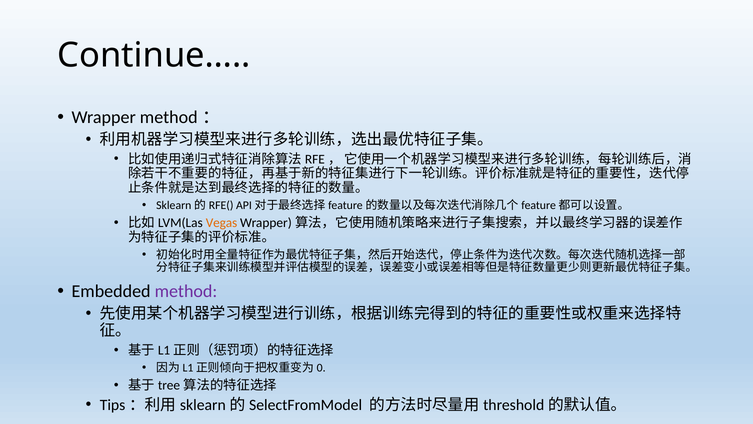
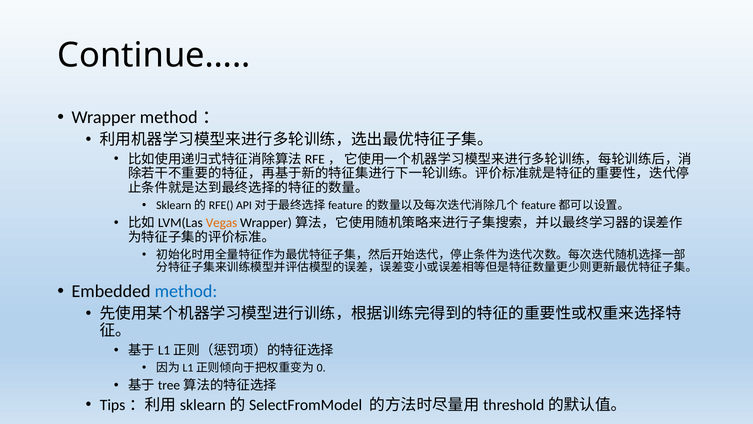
method colour: purple -> blue
